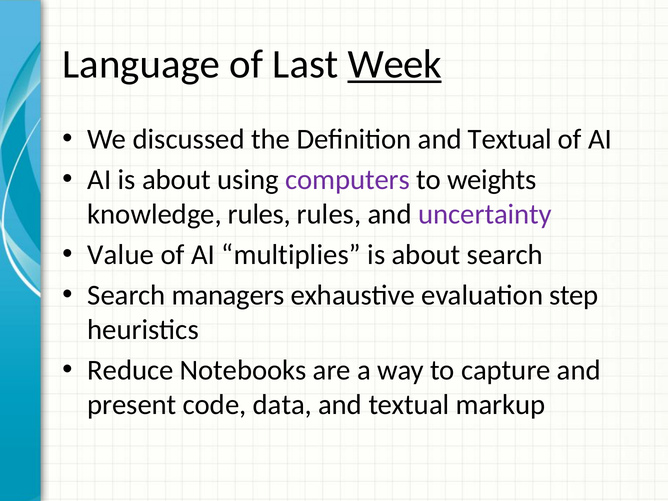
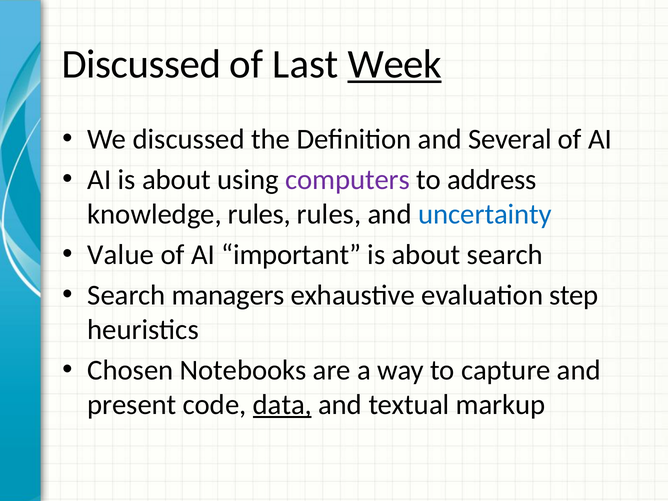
Language at (141, 64): Language -> Discussed
Definition and Textual: Textual -> Several
weights: weights -> address
uncertainty colour: purple -> blue
multiplies: multiplies -> important
Reduce: Reduce -> Chosen
data underline: none -> present
